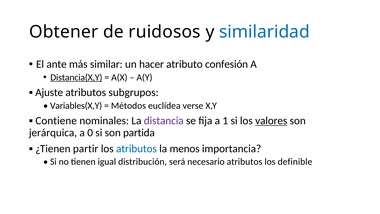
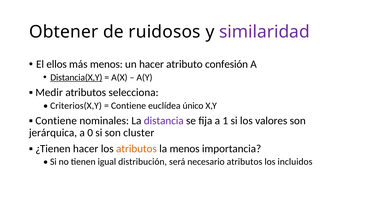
similaridad colour: blue -> purple
ante: ante -> ellos
más similar: similar -> menos
Ajuste: Ajuste -> Medir
subgrupos: subgrupos -> selecciona
Variables(X,Y: Variables(X,Y -> Criterios(X,Y
Métodos at (128, 106): Métodos -> Contiene
verse: verse -> único
valores underline: present -> none
partida: partida -> cluster
¿Tienen partir: partir -> hacer
atributos at (136, 148) colour: blue -> orange
definible: definible -> incluidos
